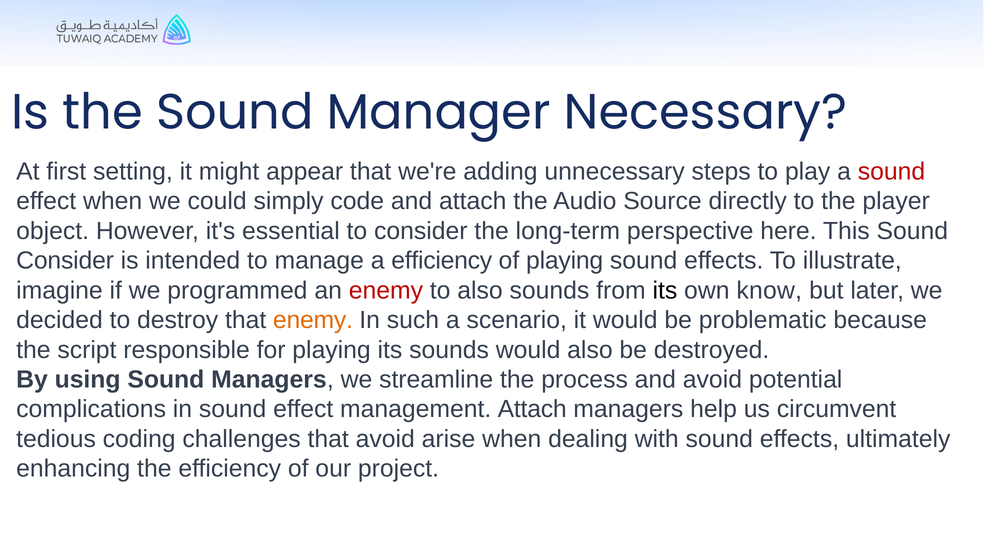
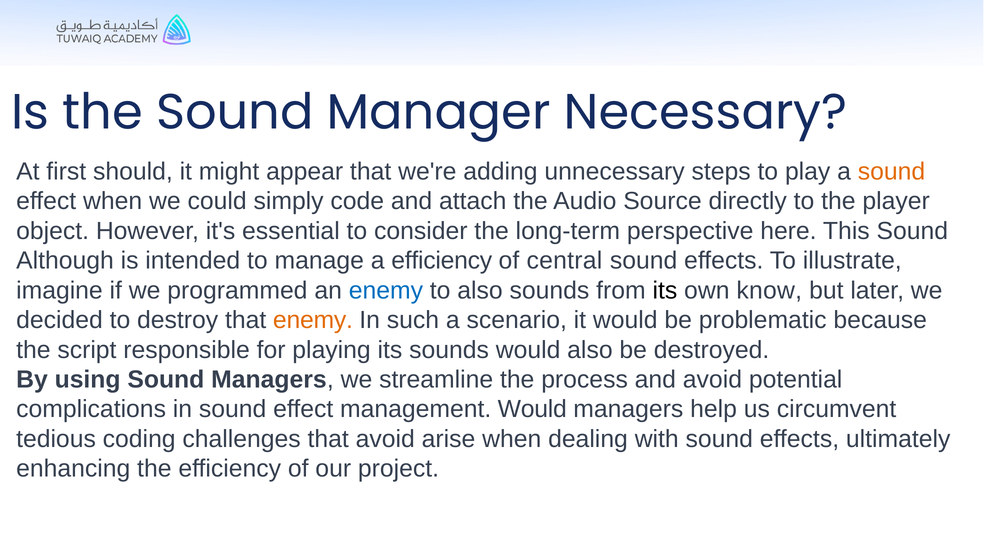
setting: setting -> should
sound at (892, 172) colour: red -> orange
Consider at (65, 261): Consider -> Although
of playing: playing -> central
enemy at (386, 290) colour: red -> blue
management Attach: Attach -> Would
